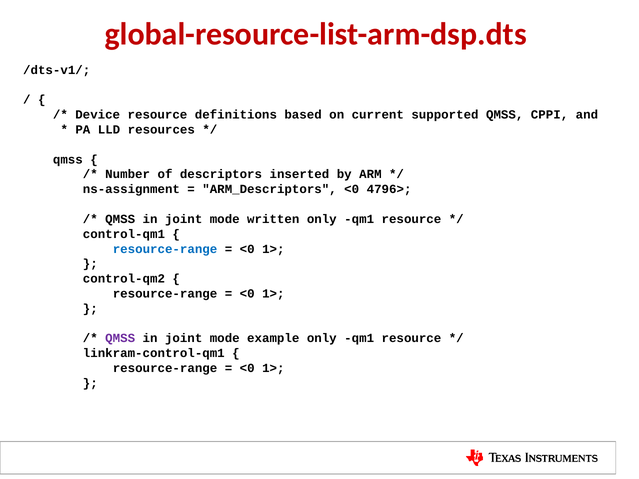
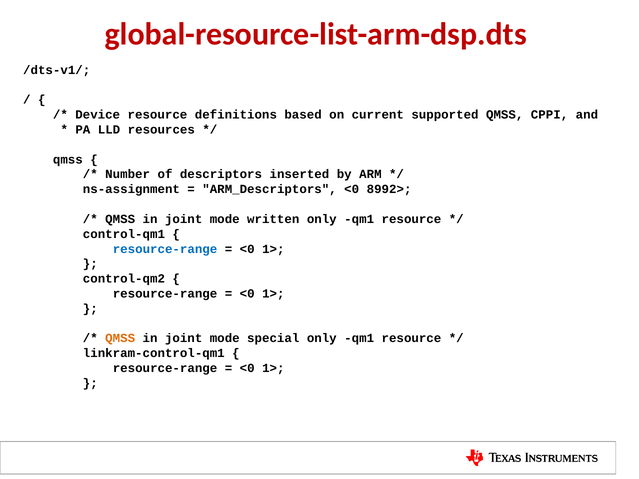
4796>: 4796> -> 8992>
QMSS at (120, 339) colour: purple -> orange
example: example -> special
